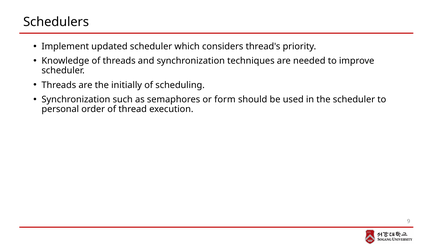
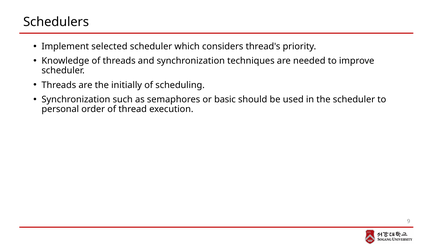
updated: updated -> selected
form: form -> basic
